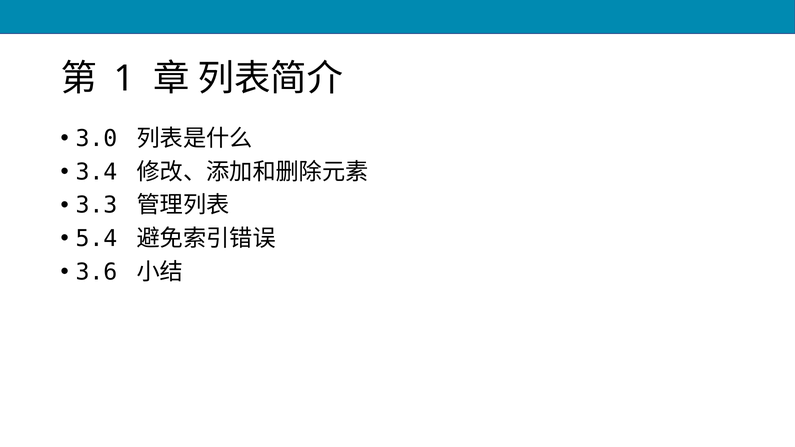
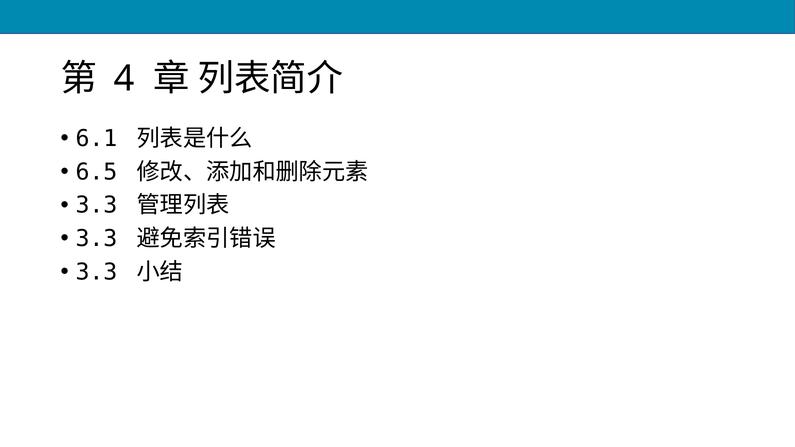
1: 1 -> 4
3.0: 3.0 -> 6.1
3.4: 3.4 -> 6.5
5.4 at (96, 239): 5.4 -> 3.3
3.6 at (96, 272): 3.6 -> 3.3
